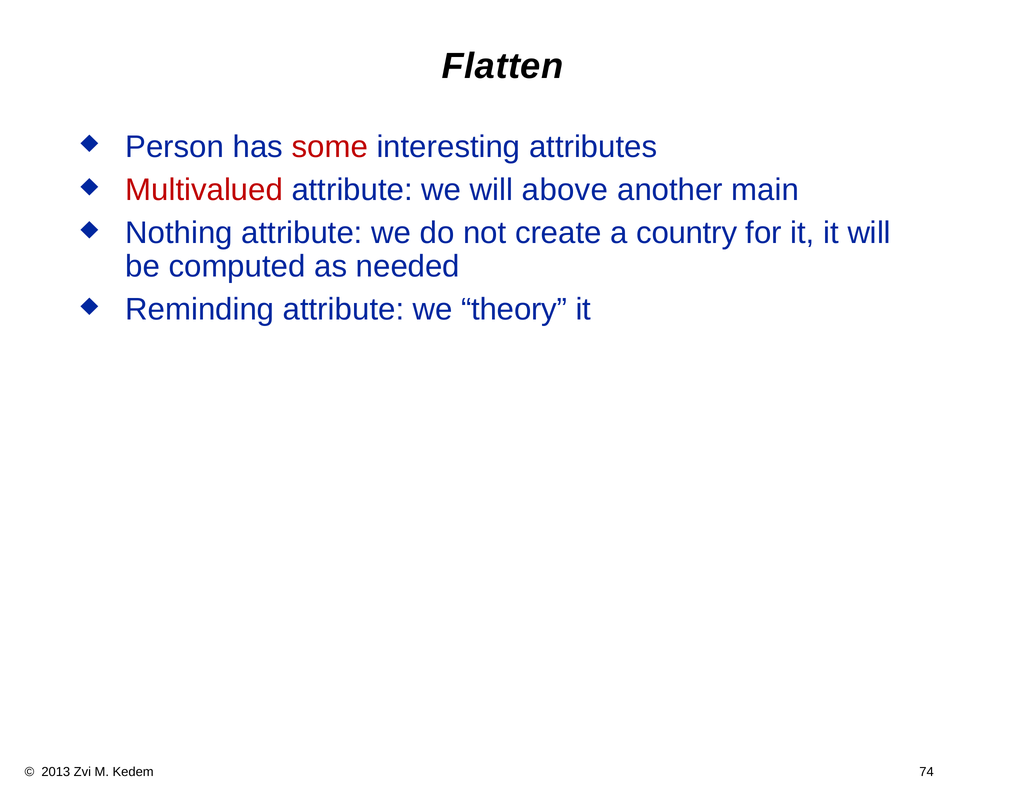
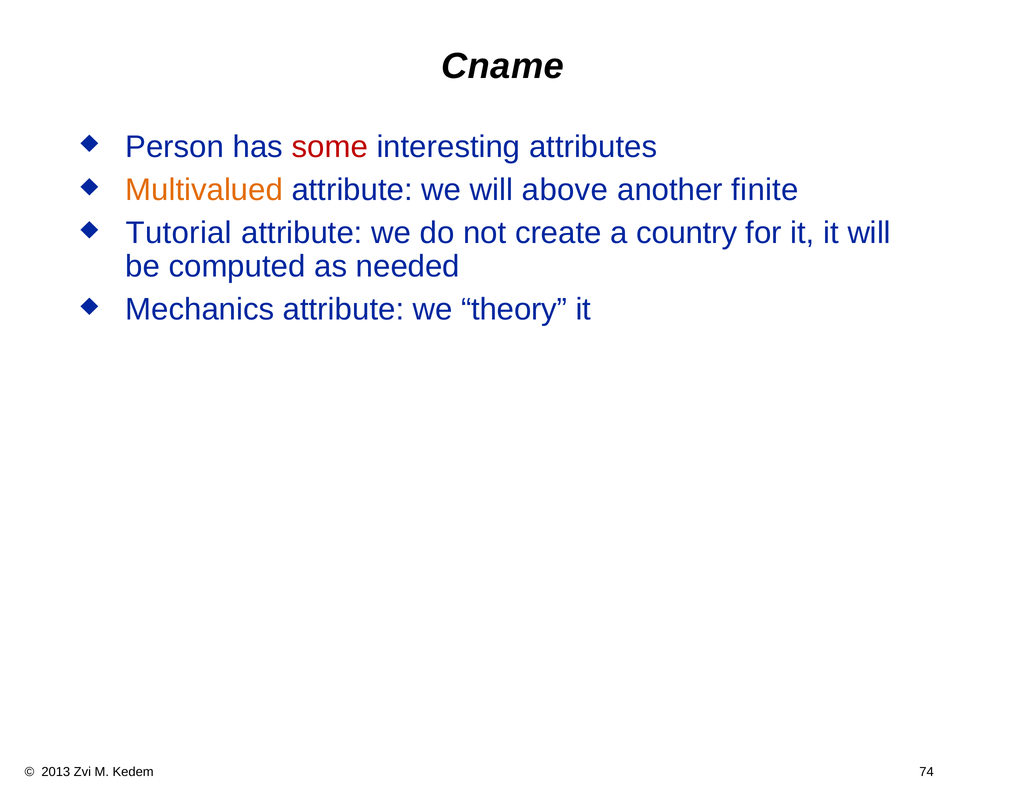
Flatten: Flatten -> Cname
Multivalued colour: red -> orange
main: main -> finite
Nothing: Nothing -> Tutorial
Reminding: Reminding -> Mechanics
